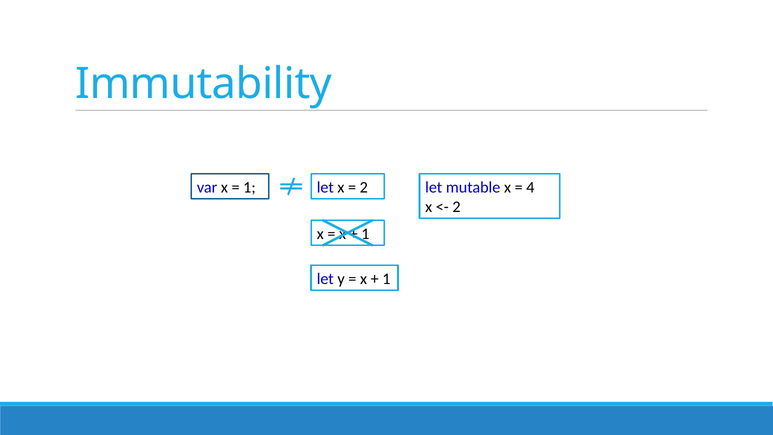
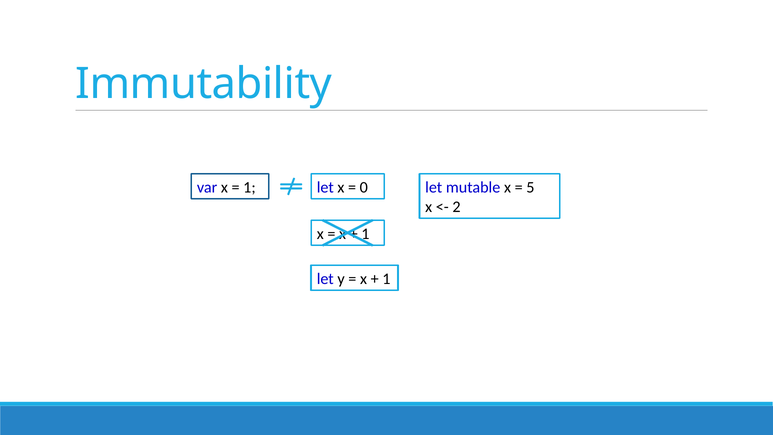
2 at (364, 187): 2 -> 0
4: 4 -> 5
